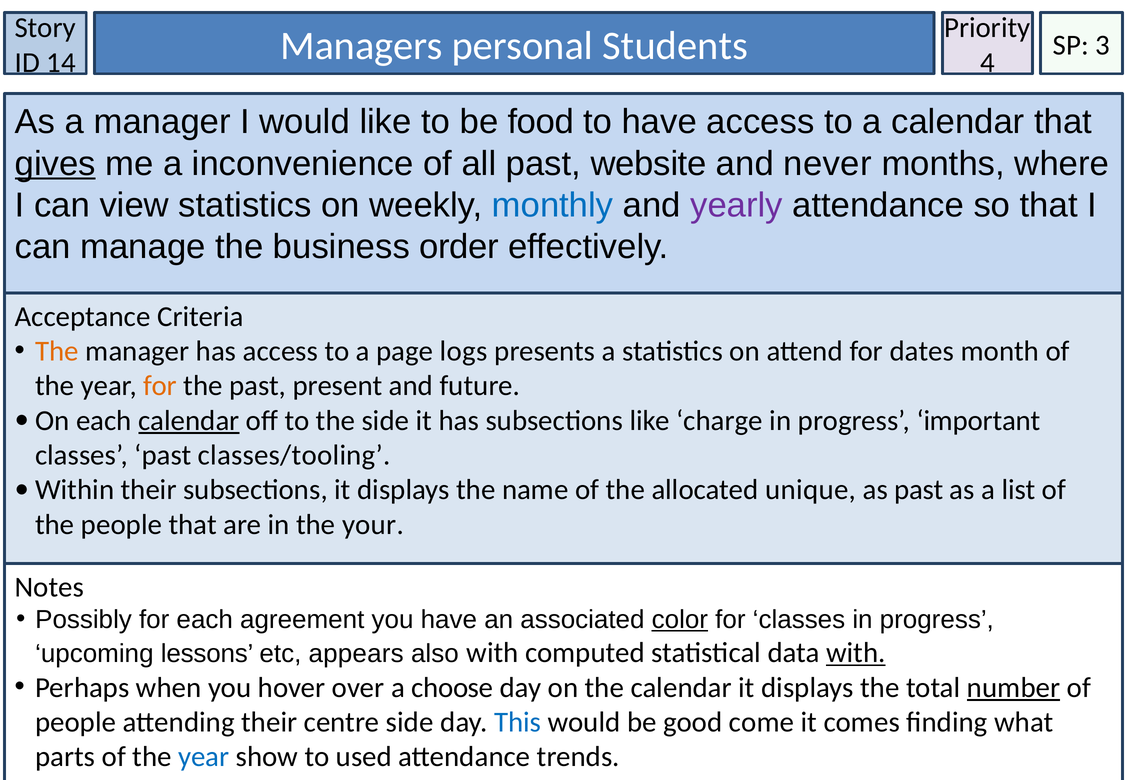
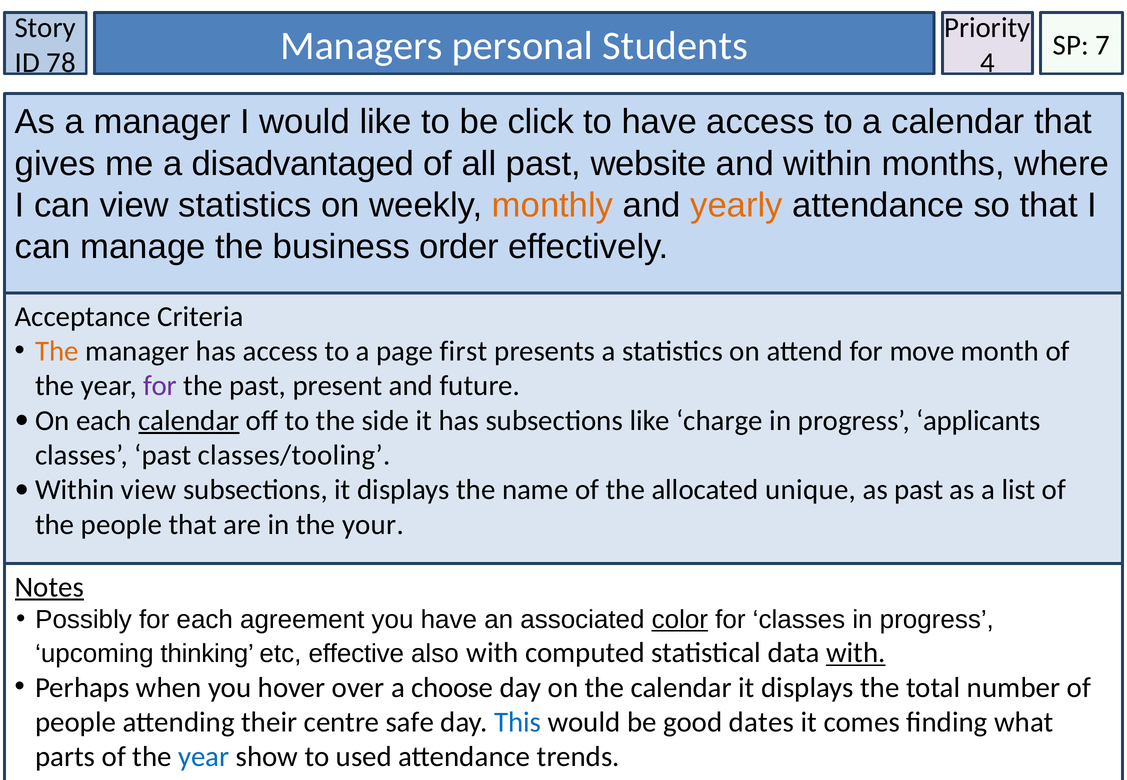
3: 3 -> 7
14: 14 -> 78
food: food -> click
gives underline: present -> none
inconvenience: inconvenience -> disadvantaged
and never: never -> within
monthly colour: blue -> orange
yearly colour: purple -> orange
logs: logs -> first
dates: dates -> move
for at (160, 386) colour: orange -> purple
important: important -> applicants
Within their: their -> view
Notes underline: none -> present
lessons: lessons -> thinking
appears: appears -> effective
number underline: present -> none
centre side: side -> safe
come: come -> dates
